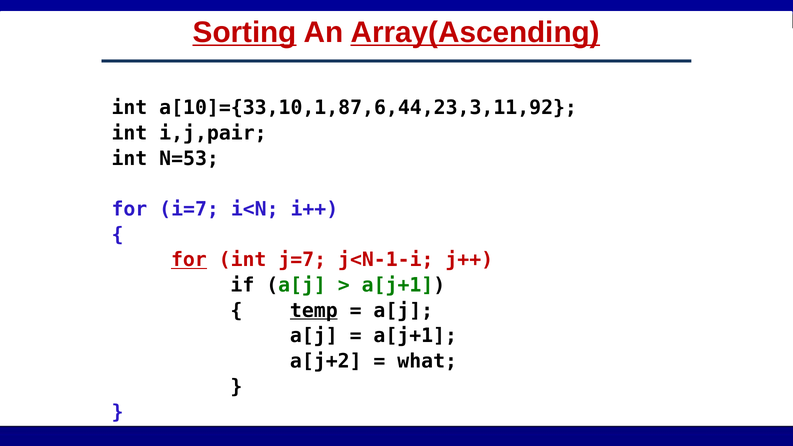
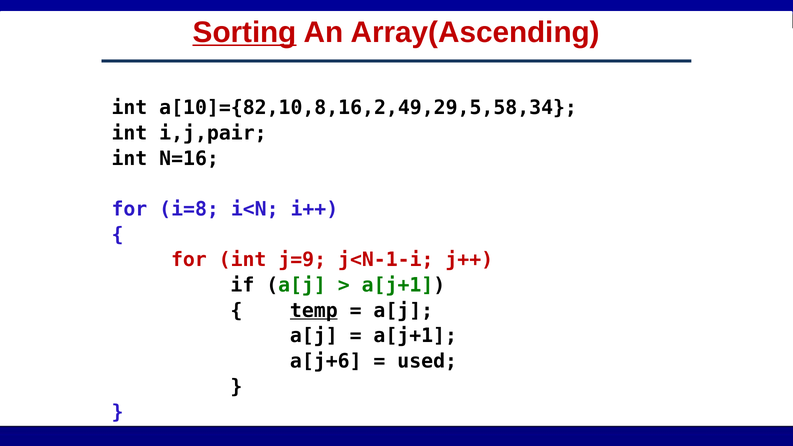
Array(Ascending underline: present -> none
a[10]={33,10,1,87,6,44,23,3,11,92: a[10]={33,10,1,87,6,44,23,3,11,92 -> a[10]={82,10,8,16,2,49,29,5,58,34
N=53: N=53 -> N=16
i=7: i=7 -> i=8
for at (189, 260) underline: present -> none
j=7: j=7 -> j=9
a[j+2: a[j+2 -> a[j+6
what: what -> used
